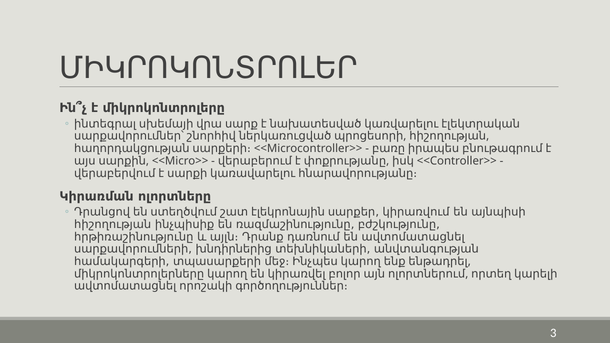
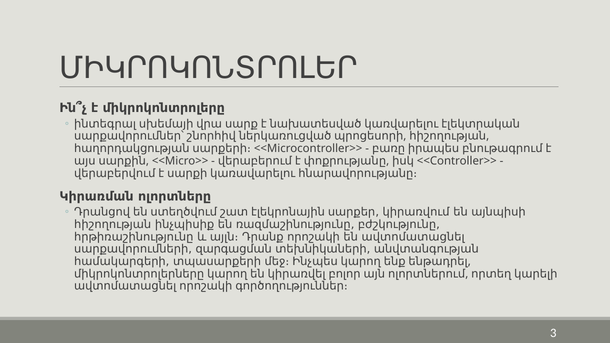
Դրանք դառնում: դառնում -> որոշակի
խնդիրներից: խնդիրներից -> զարգացման
